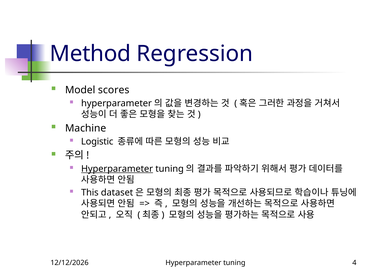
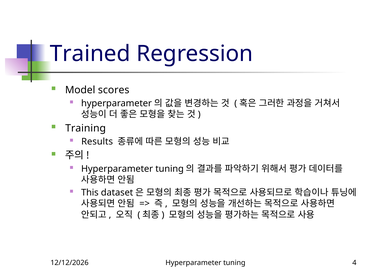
Method: Method -> Trained
Machine: Machine -> Training
Logistic: Logistic -> Results
Hyperparameter at (117, 169) underline: present -> none
